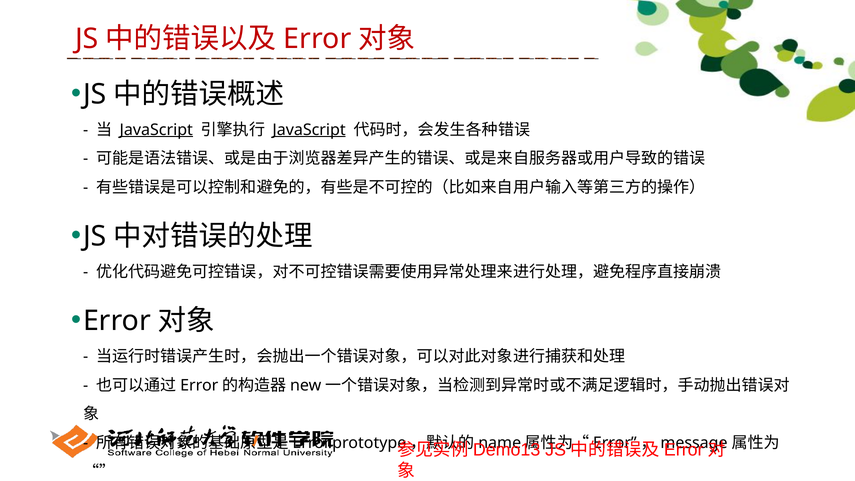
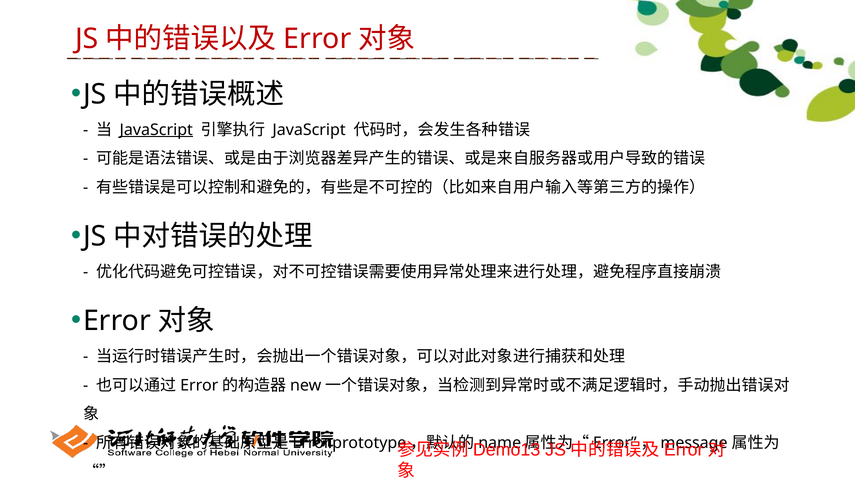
JavaScript at (309, 130) underline: present -> none
